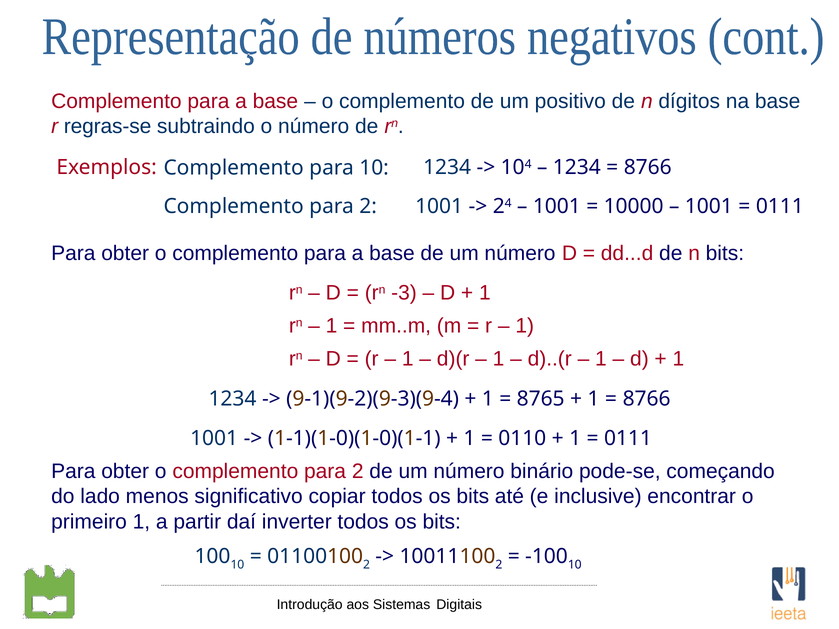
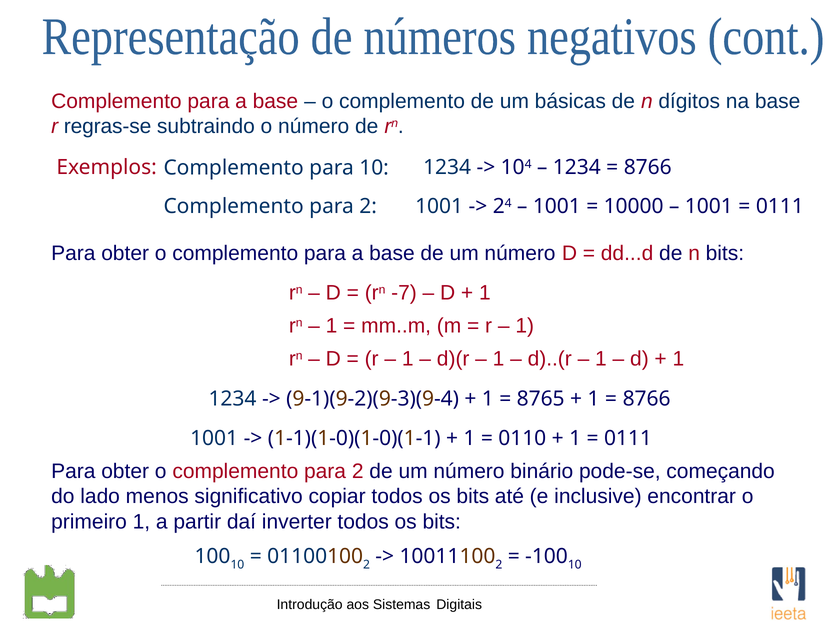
positivo: positivo -> básicas
-3: -3 -> -7
